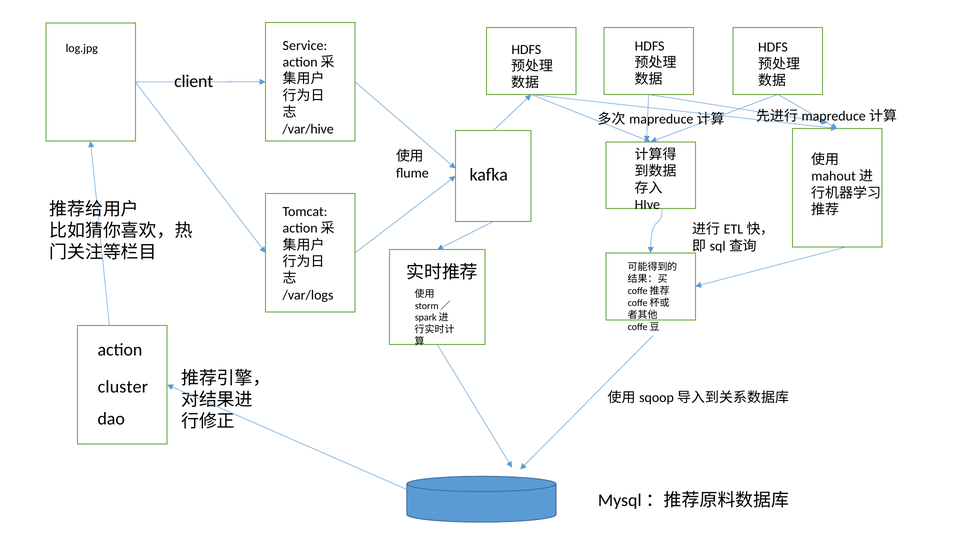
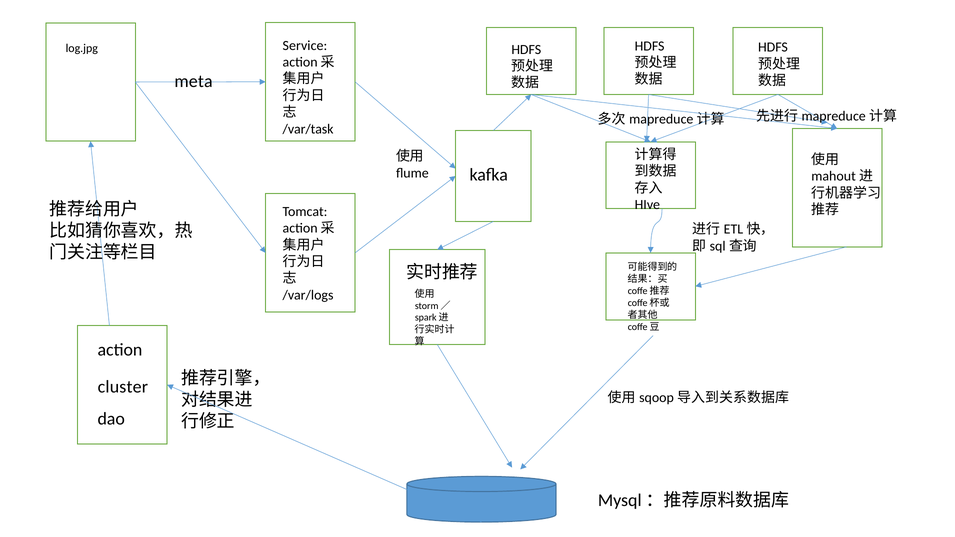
client: client -> meta
/var/hive: /var/hive -> /var/task
